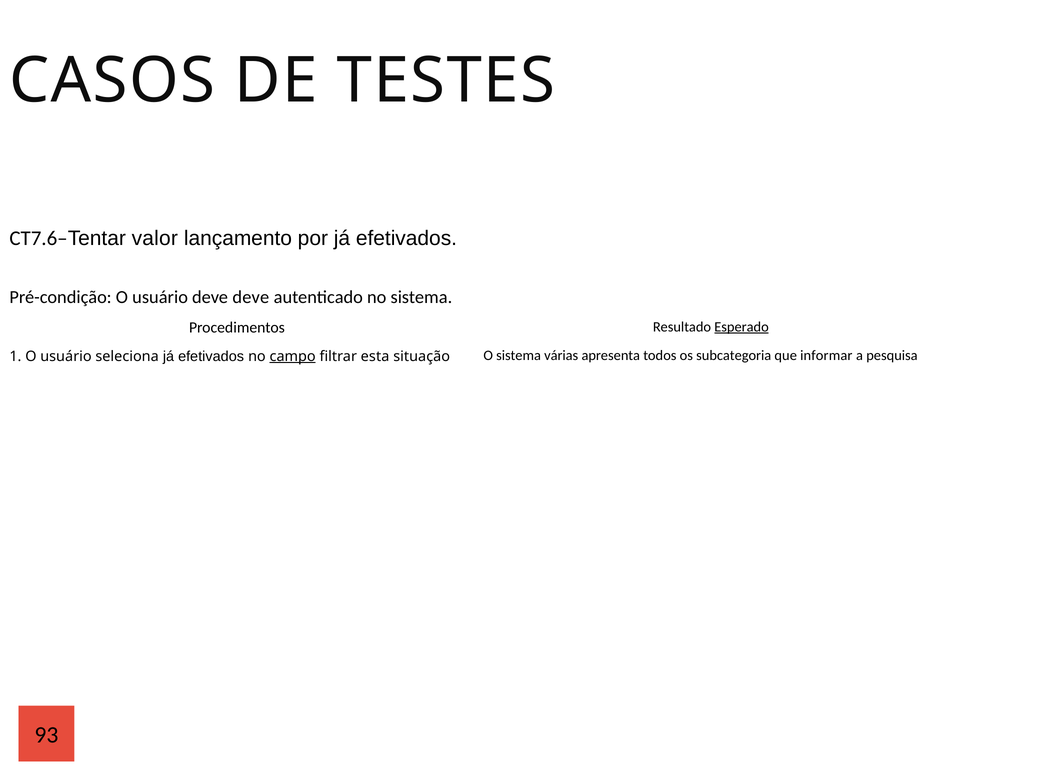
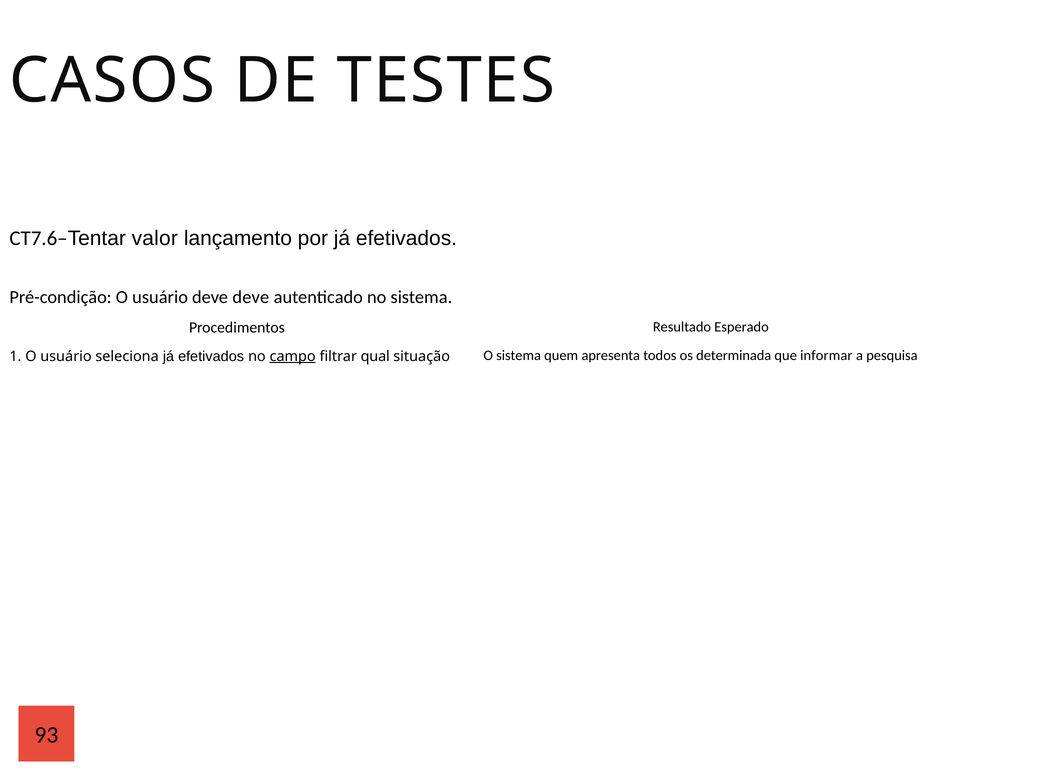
Esperado underline: present -> none
esta: esta -> qual
várias: várias -> quem
subcategoria: subcategoria -> determinada
